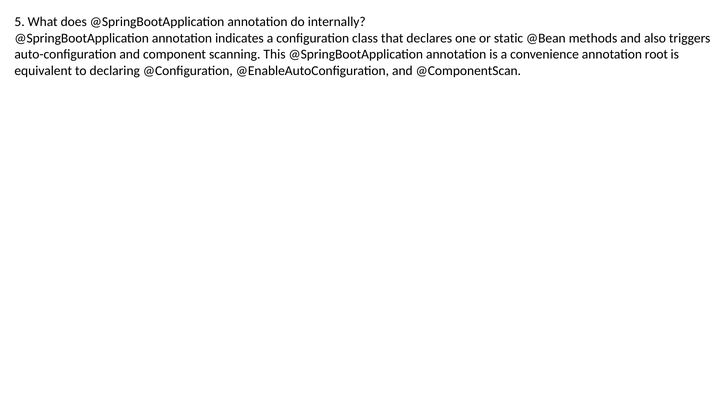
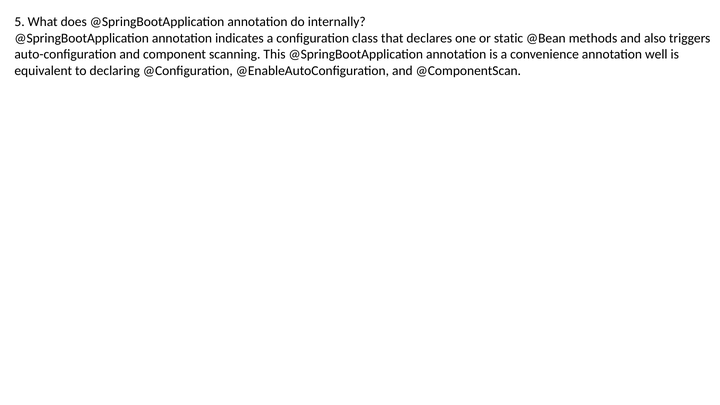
root: root -> well
